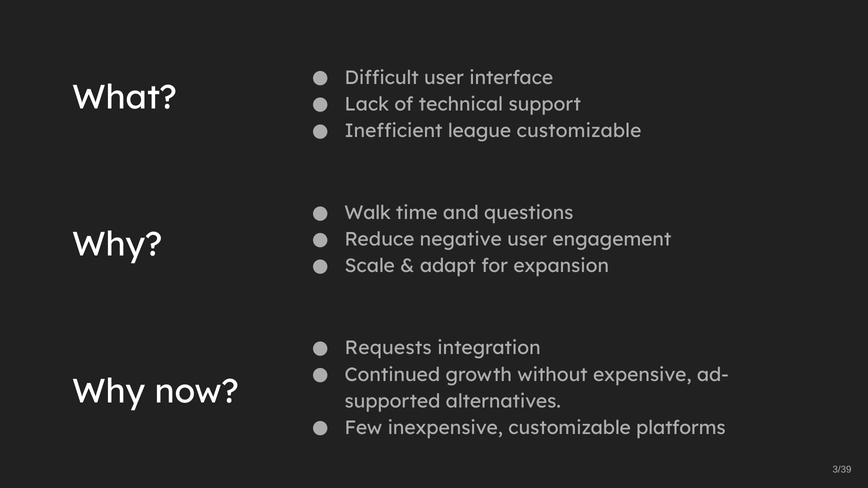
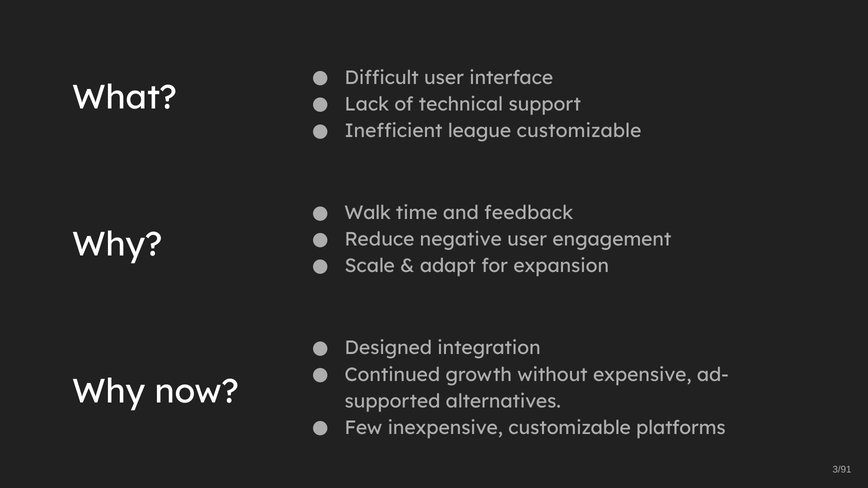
questions: questions -> feedback
Requests: Requests -> Designed
3/39: 3/39 -> 3/91
